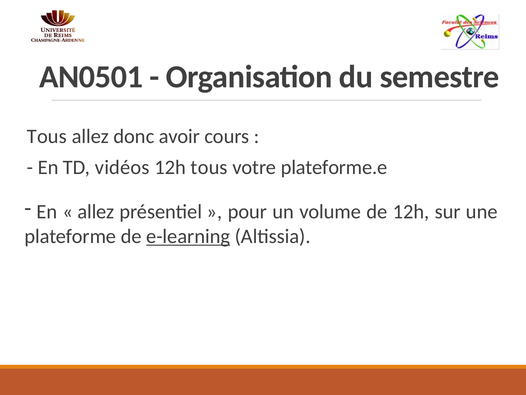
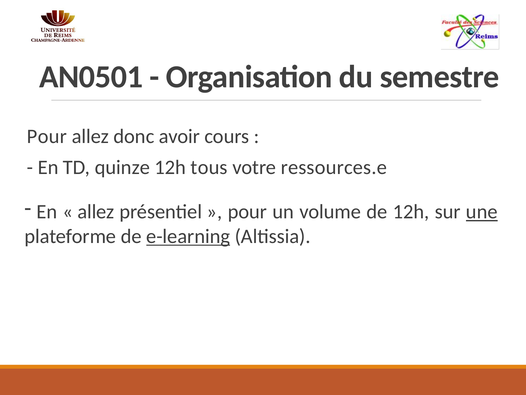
Tous at (47, 136): Tous -> Pour
vidéos: vidéos -> quinze
plateforme.e: plateforme.e -> ressources.e
une underline: none -> present
